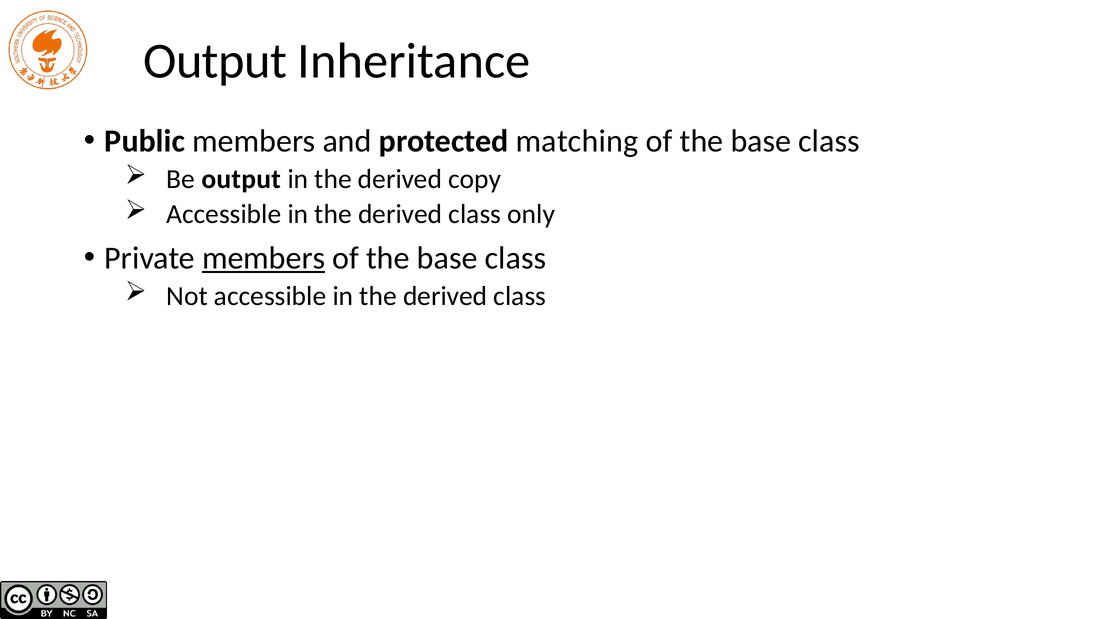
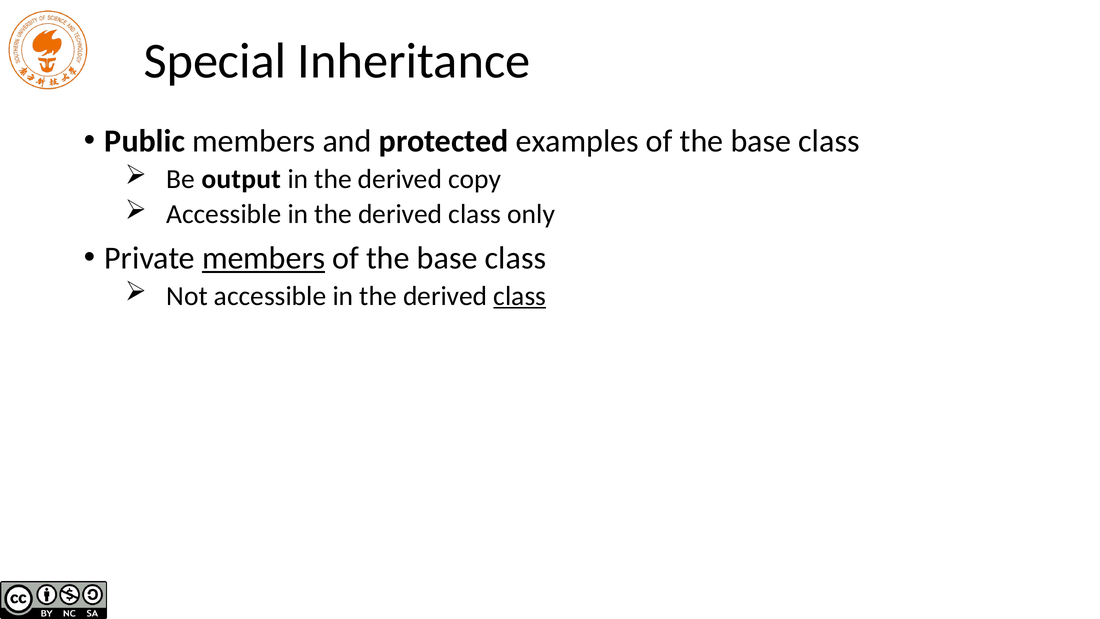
Output at (215, 61): Output -> Special
matching: matching -> examples
class at (520, 296) underline: none -> present
